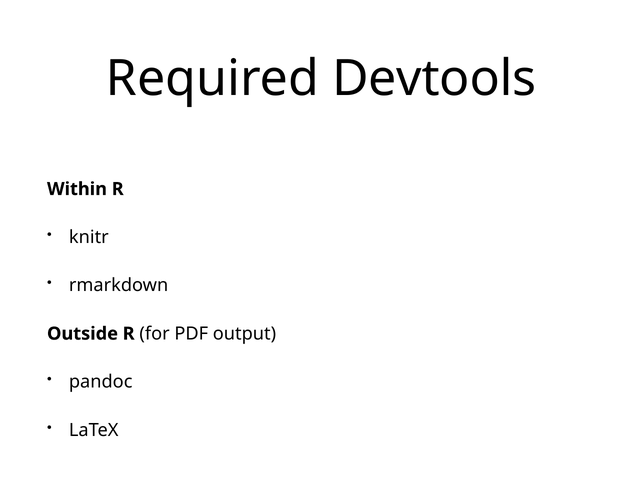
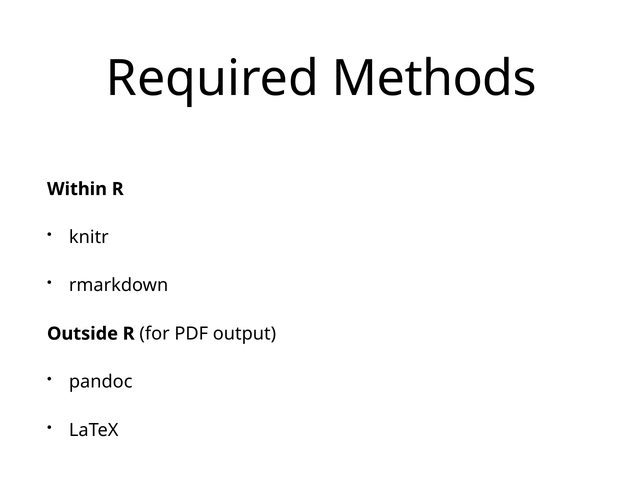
Devtools: Devtools -> Methods
